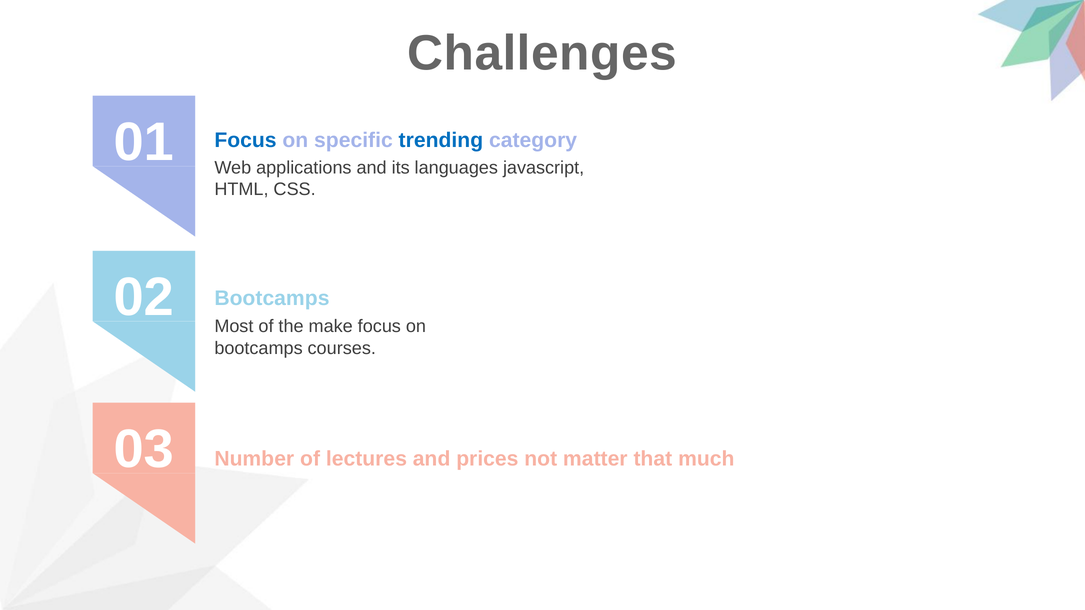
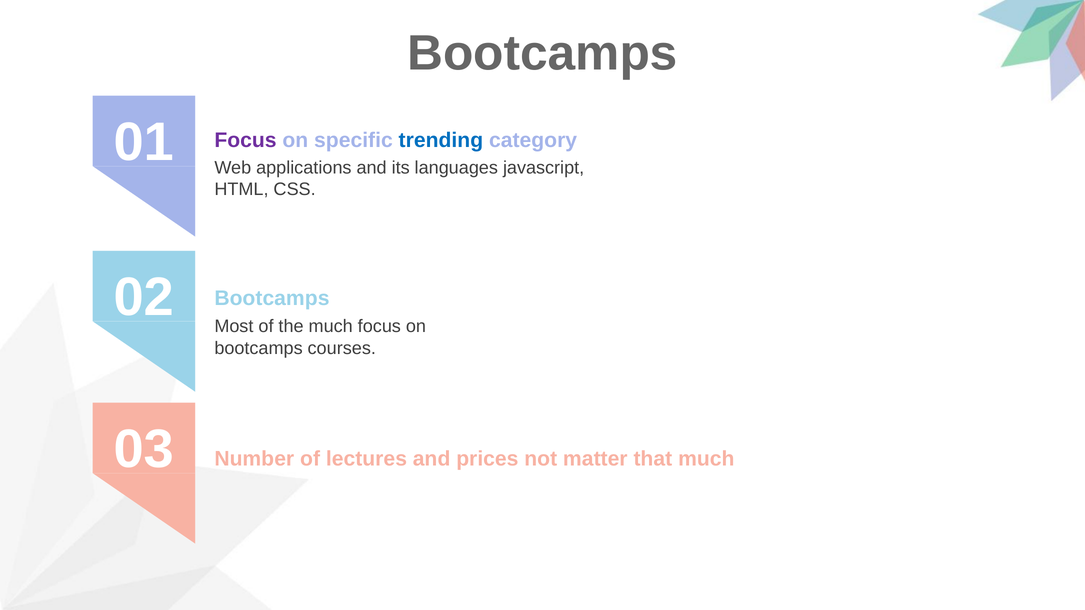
Challenges at (542, 53): Challenges -> Bootcamps
Focus at (245, 140) colour: blue -> purple
the make: make -> much
